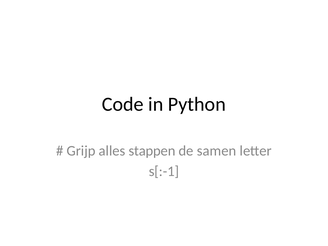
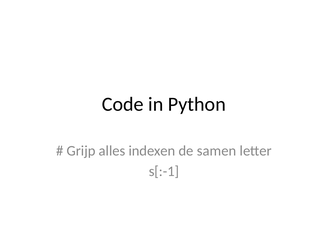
stappen: stappen -> indexen
